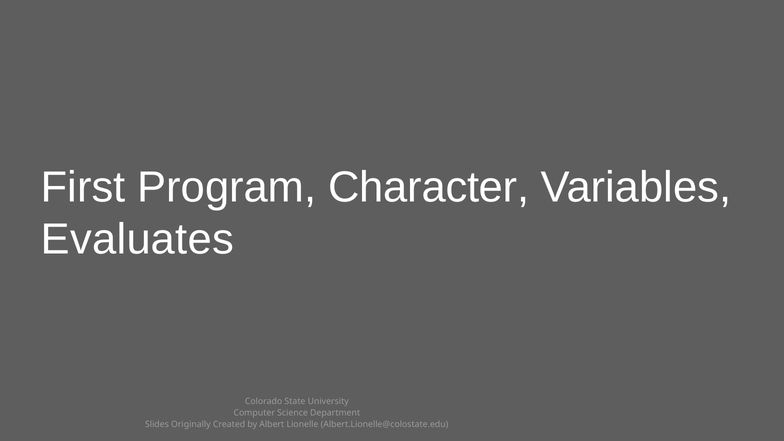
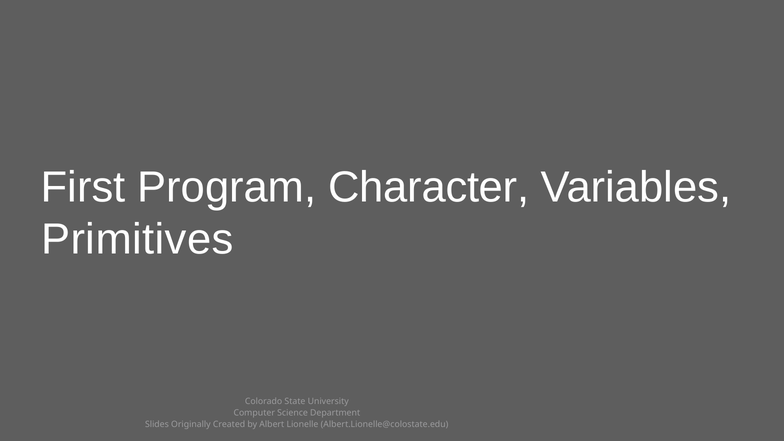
Evaluates: Evaluates -> Primitives
